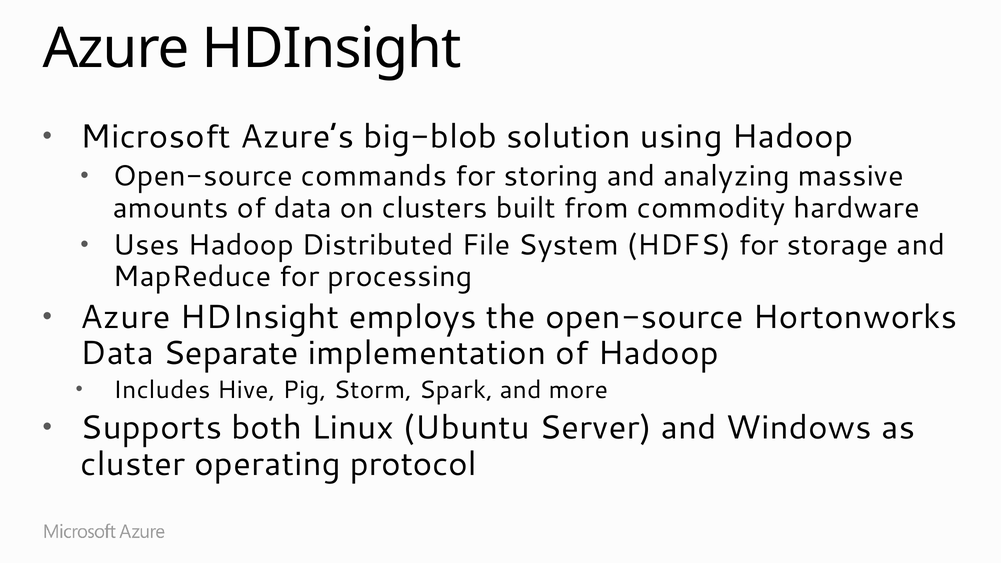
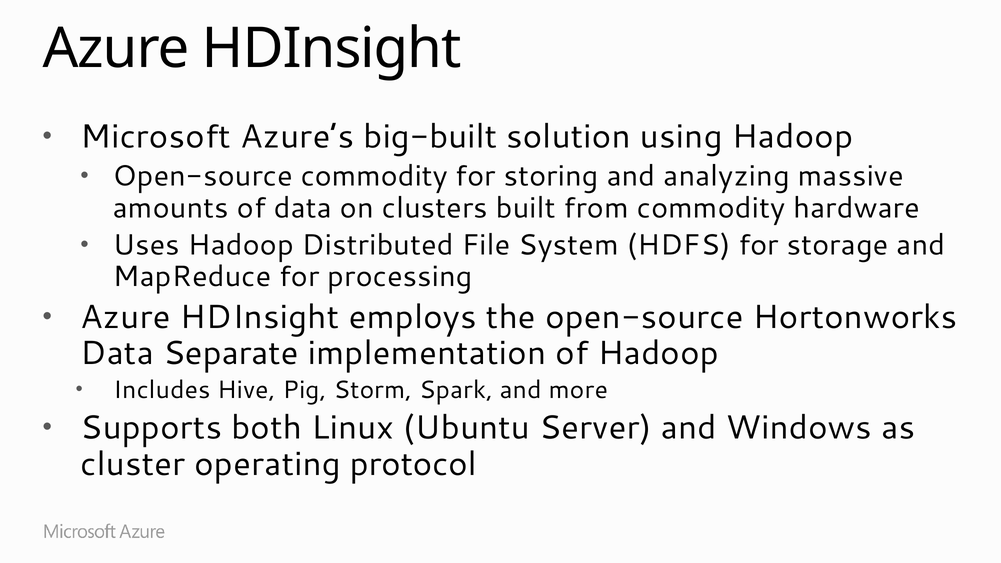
big-blob: big-blob -> big-built
Open-source commands: commands -> commodity
